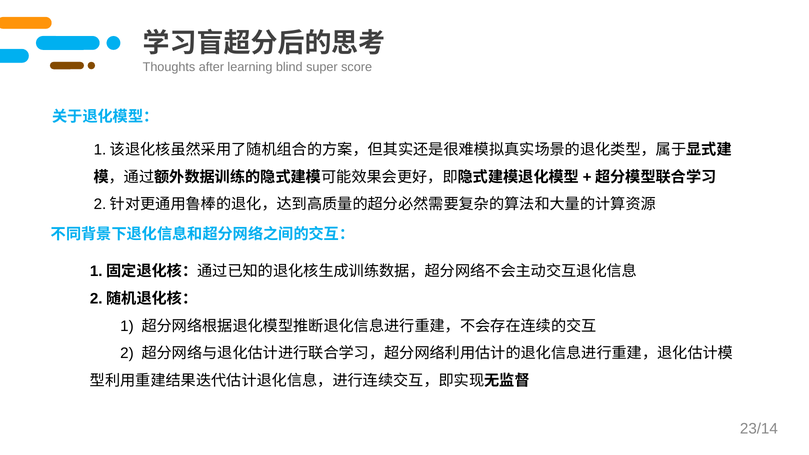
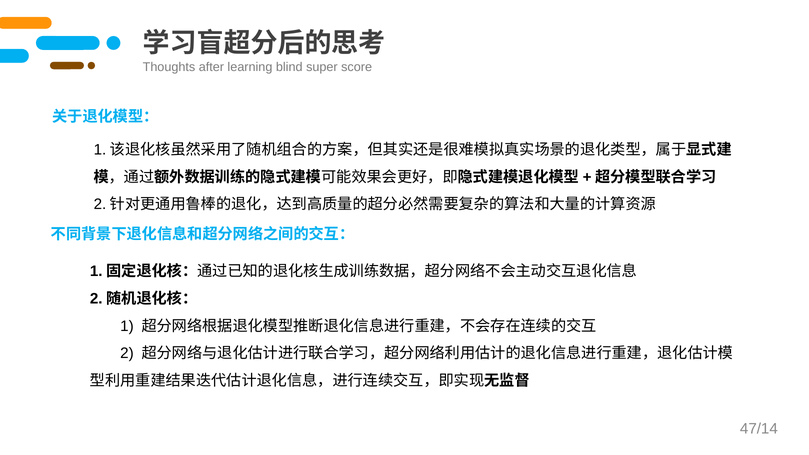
23/14: 23/14 -> 47/14
